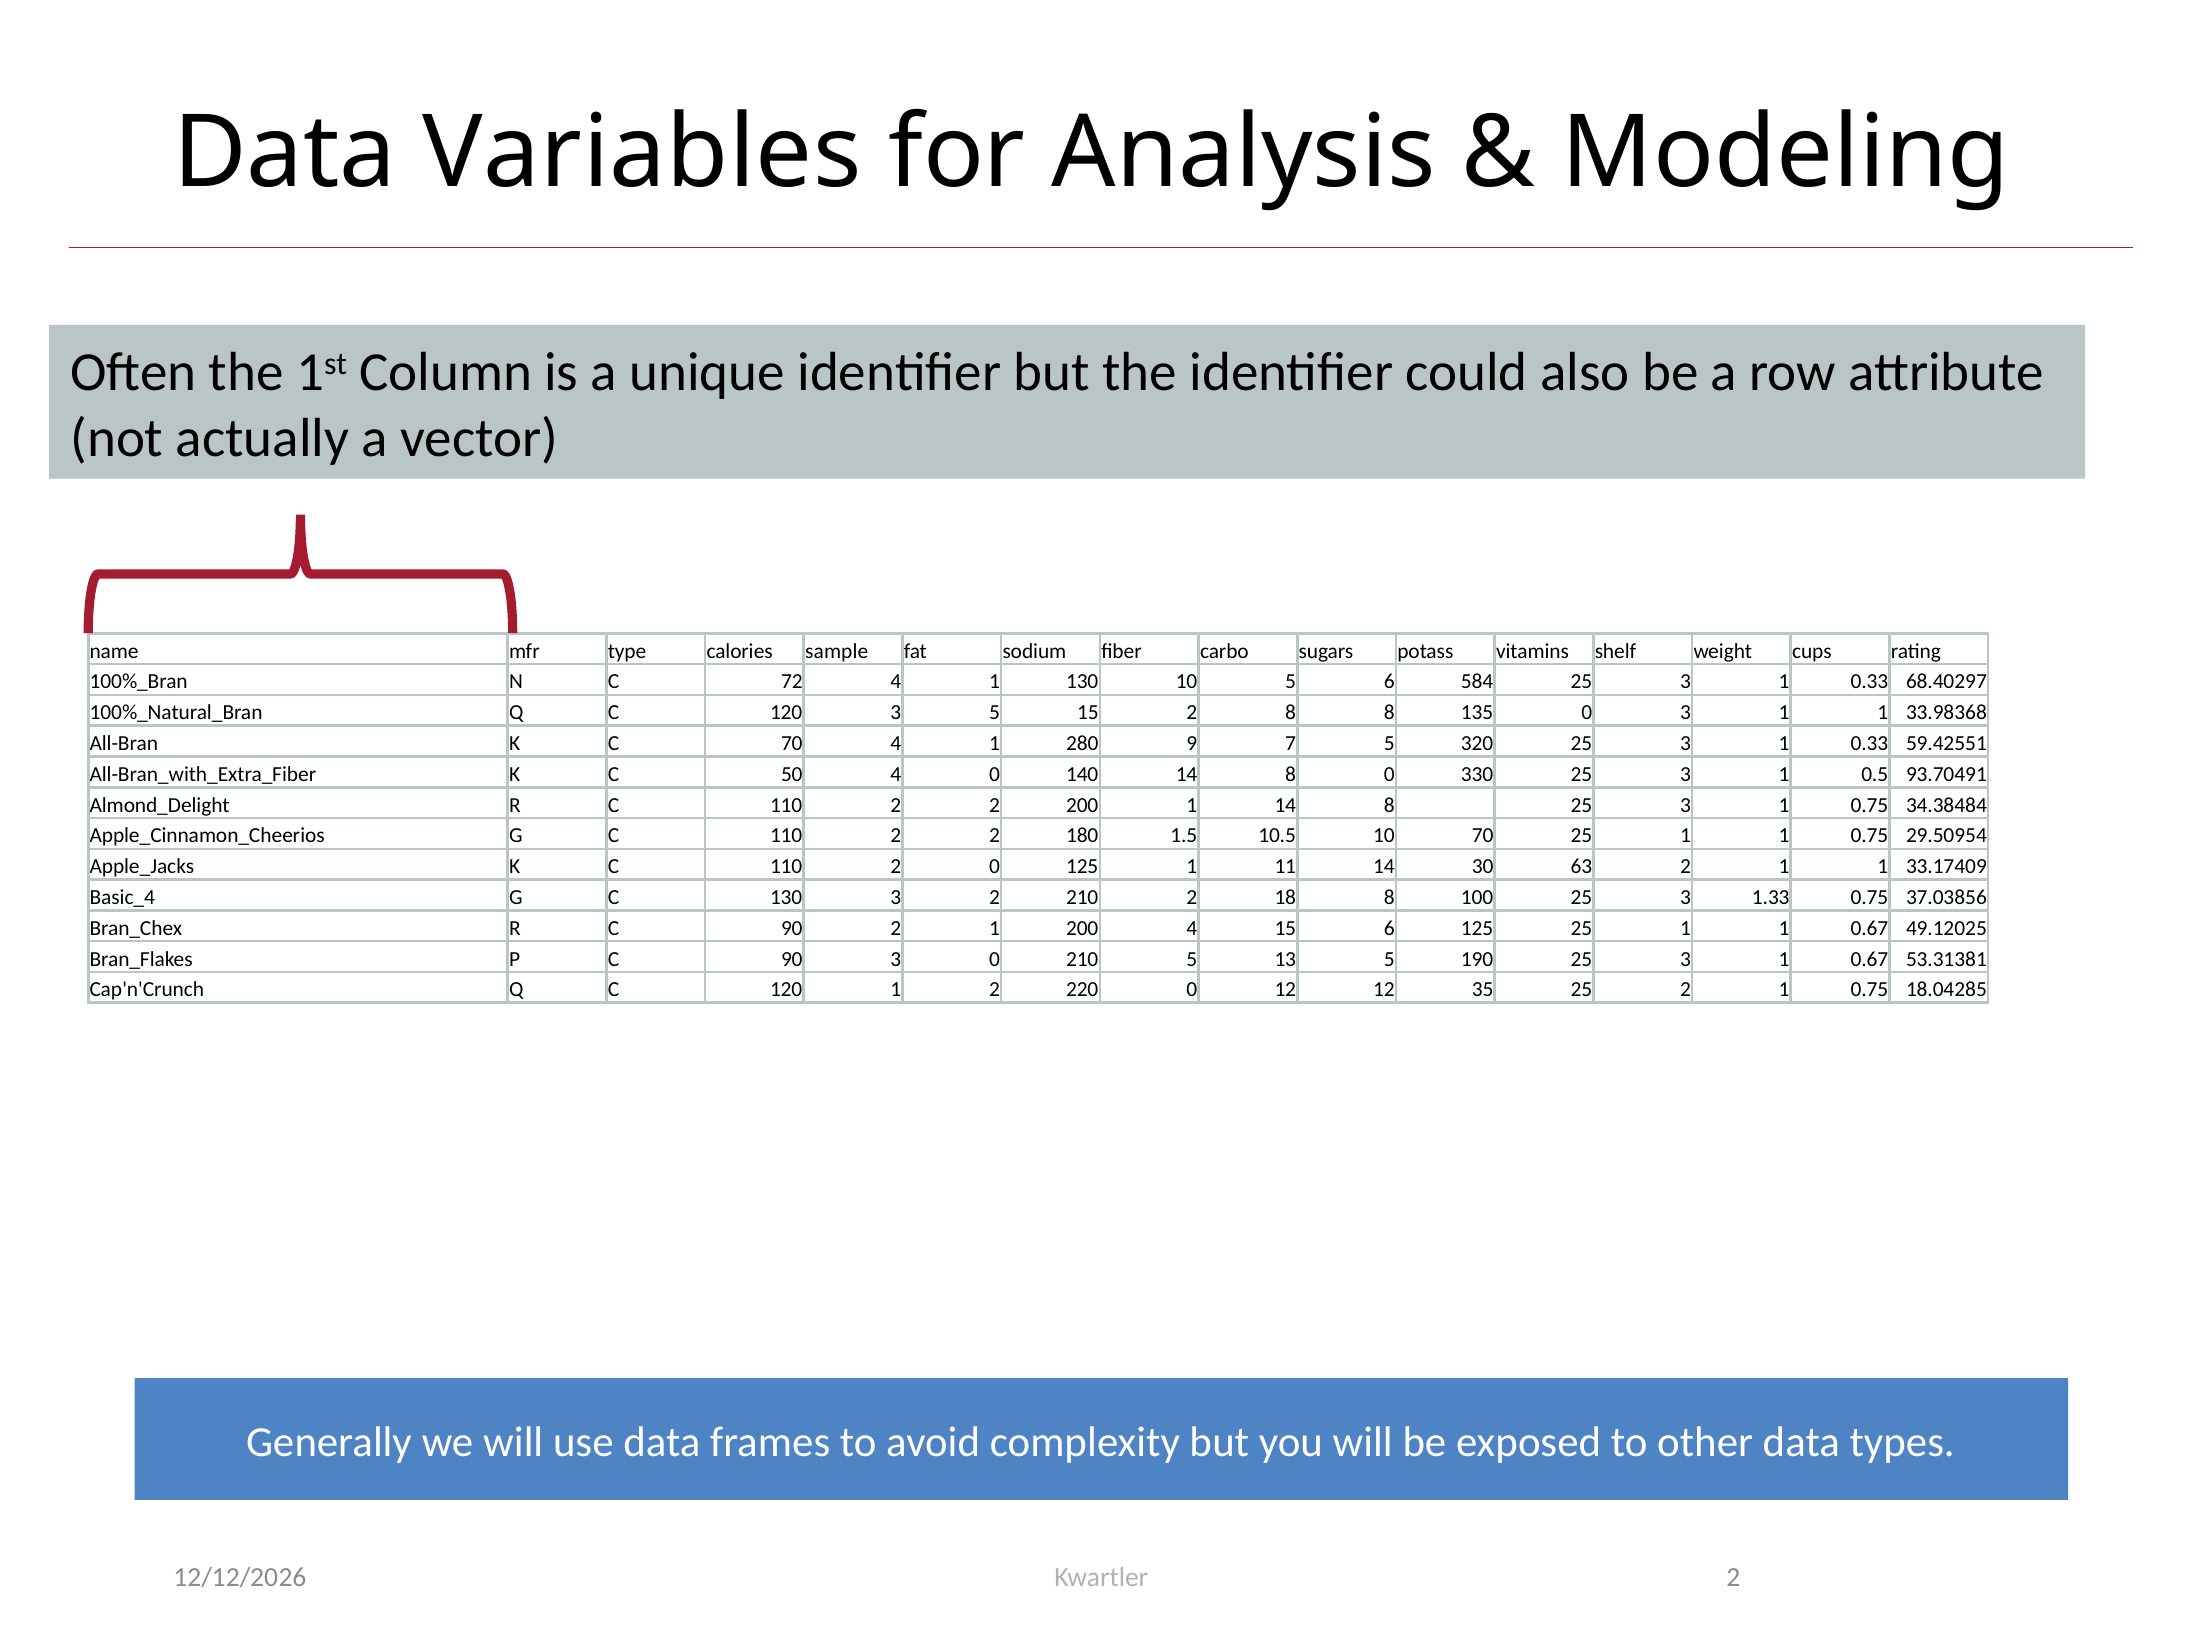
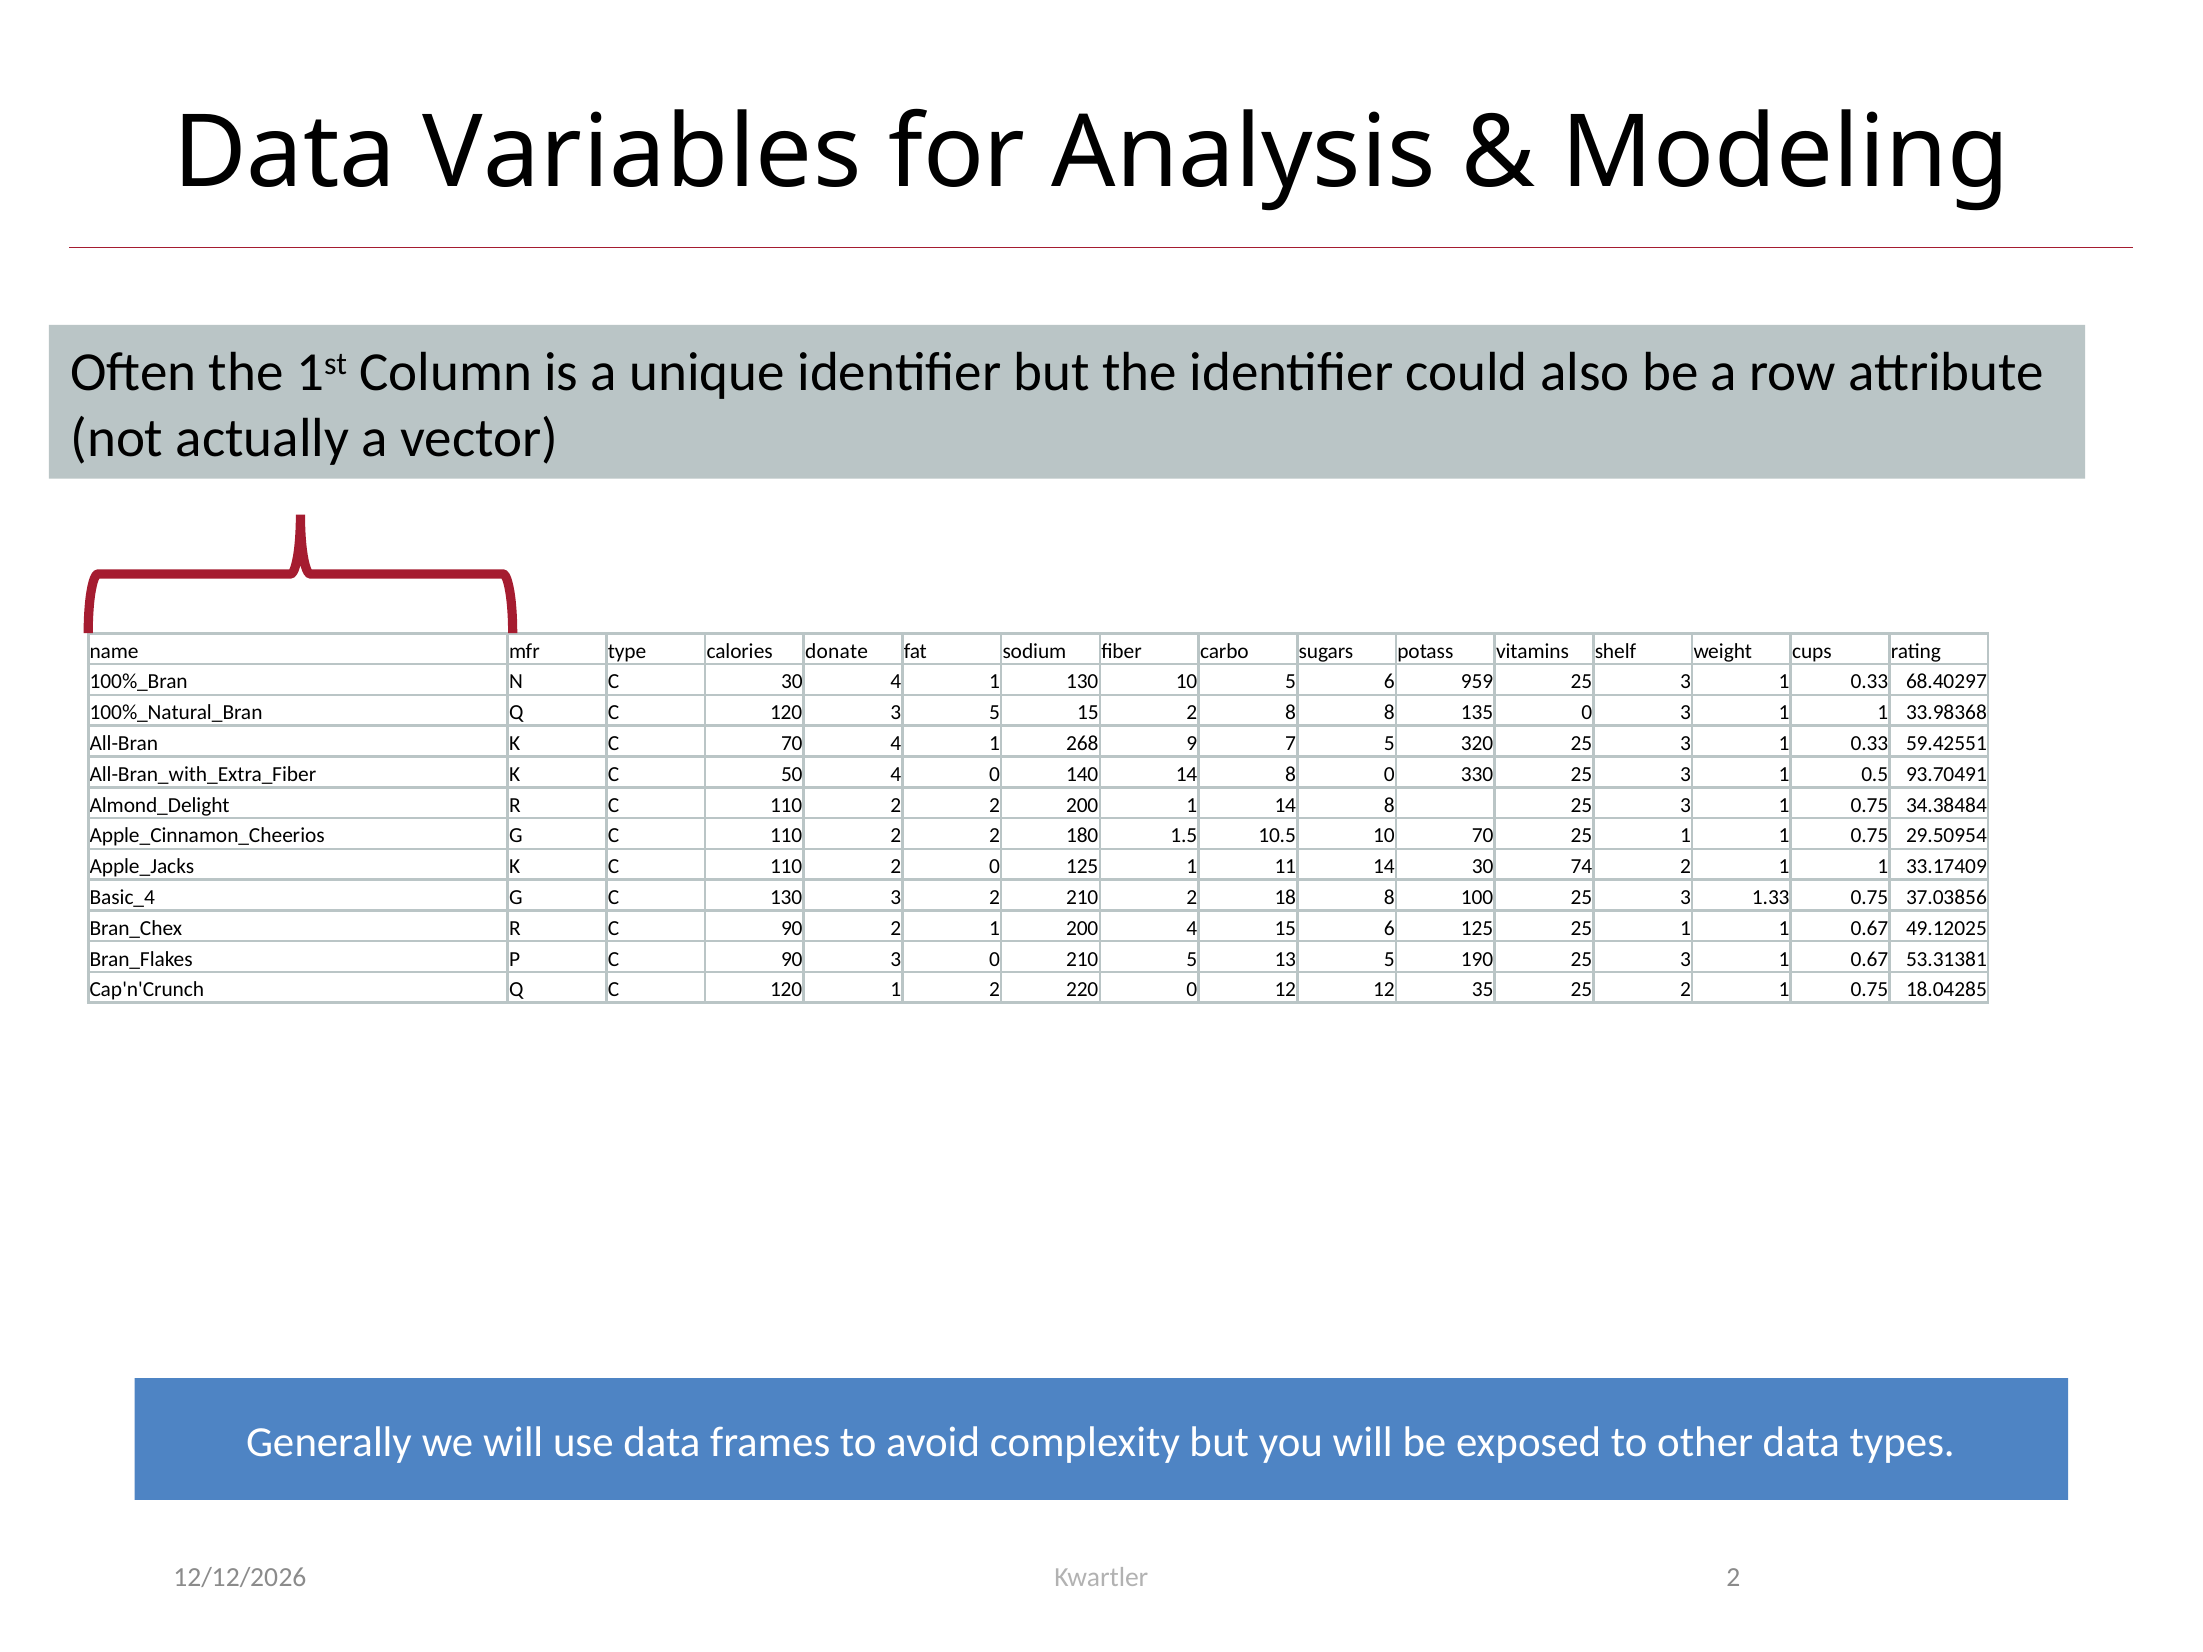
sample: sample -> donate
C 72: 72 -> 30
584: 584 -> 959
280: 280 -> 268
63: 63 -> 74
